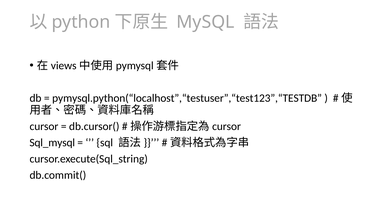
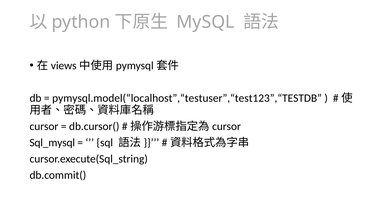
pymysql.python(“localhost”,“testuser”,“test123”,“TESTDB: pymysql.python(“localhost”,“testuser”,“test123”,“TESTDB -> pymysql.model(“localhost”,“testuser”,“test123”,“TESTDB
